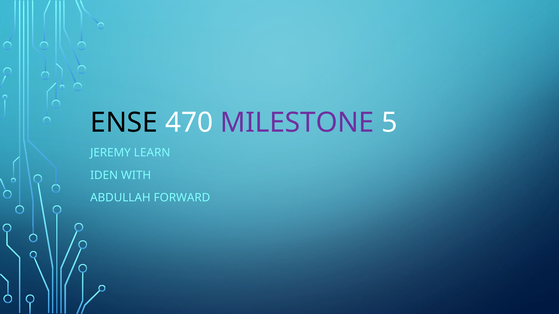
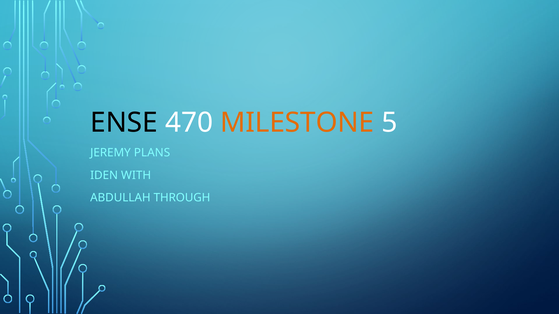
MILESTONE colour: purple -> orange
LEARN: LEARN -> PLANS
FORWARD: FORWARD -> THROUGH
